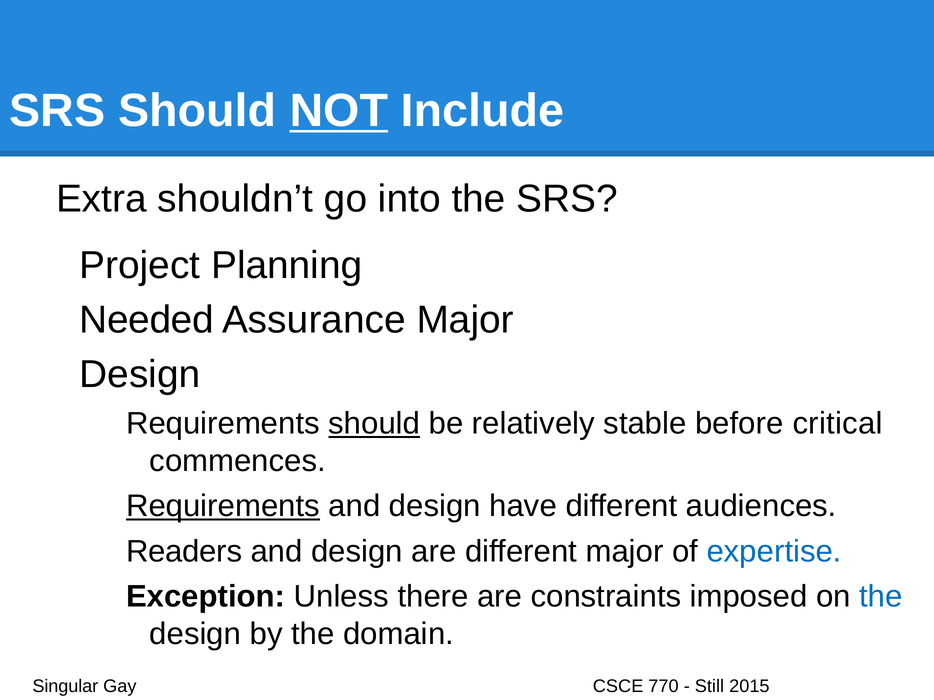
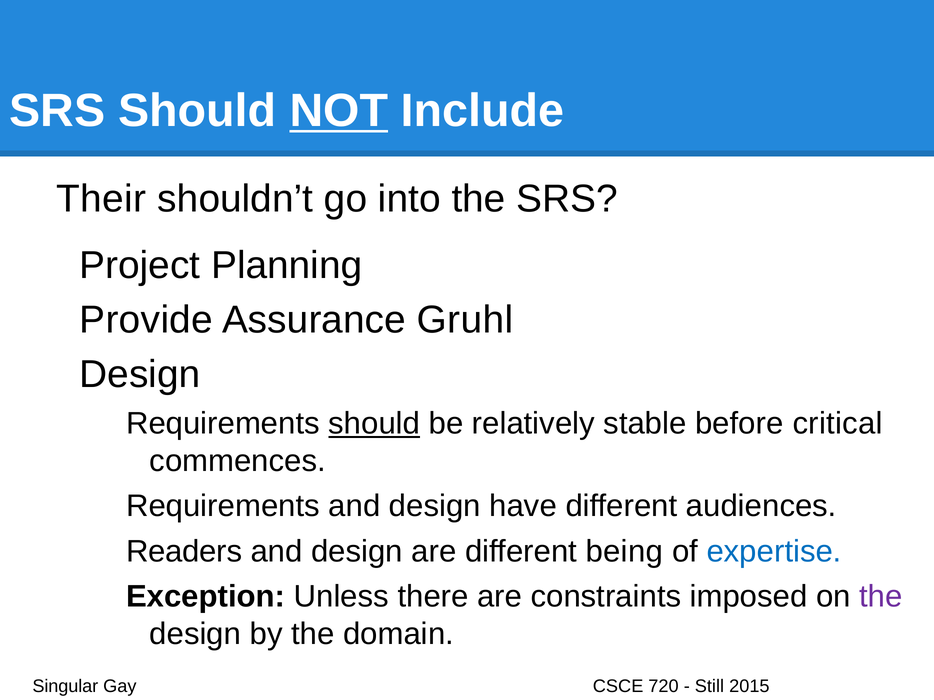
Extra: Extra -> Their
Needed: Needed -> Provide
Assurance Major: Major -> Gruhl
Requirements at (223, 507) underline: present -> none
different major: major -> being
the at (881, 597) colour: blue -> purple
770: 770 -> 720
